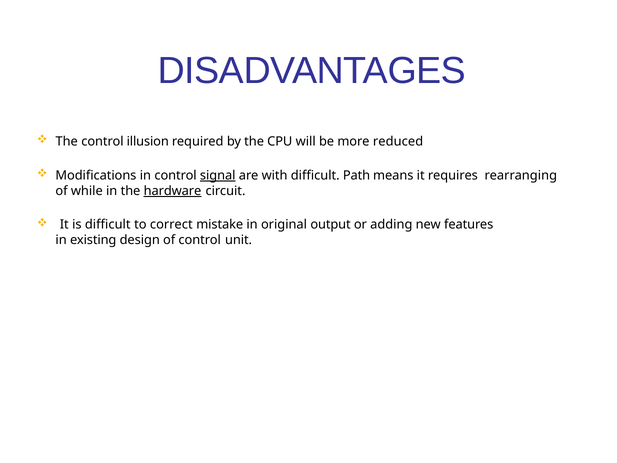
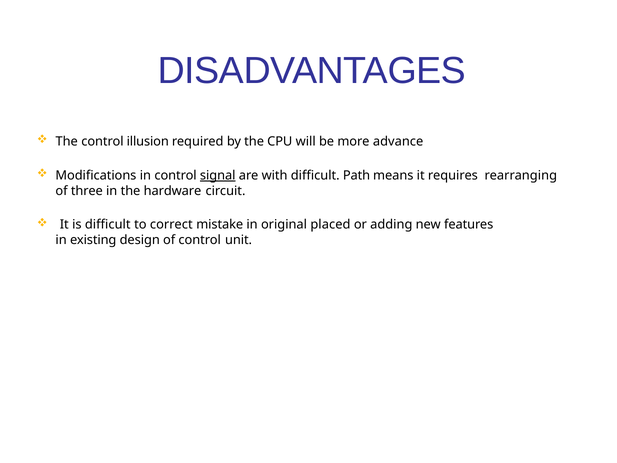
reduced: reduced -> advance
while: while -> three
hardware underline: present -> none
output: output -> placed
